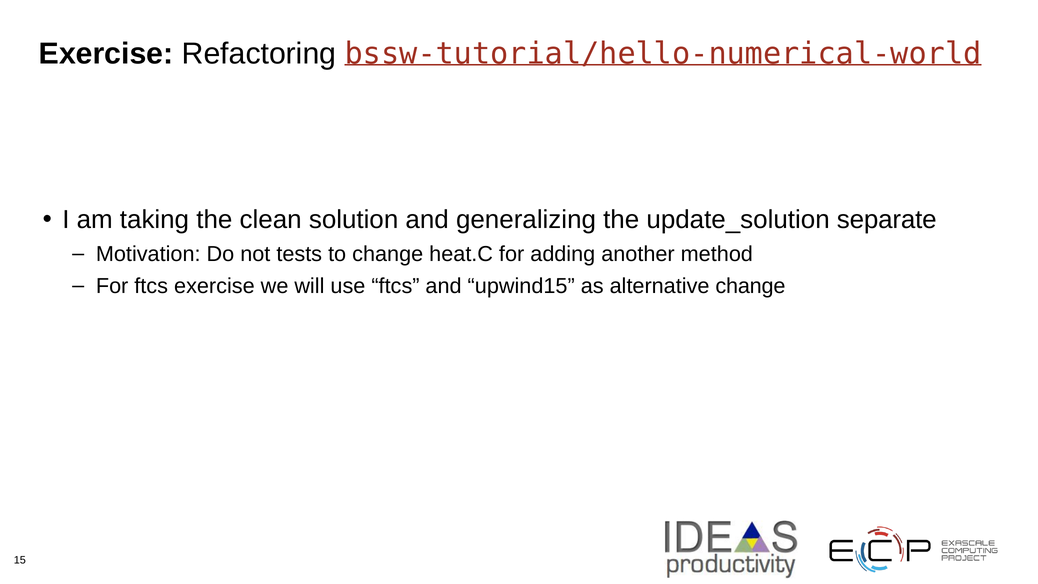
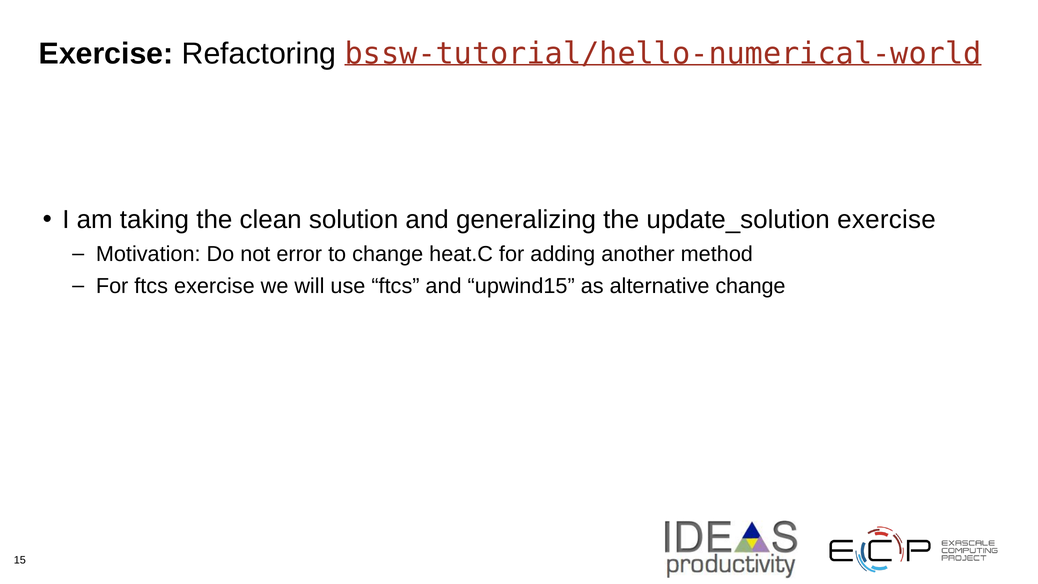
update_solution separate: separate -> exercise
tests: tests -> error
